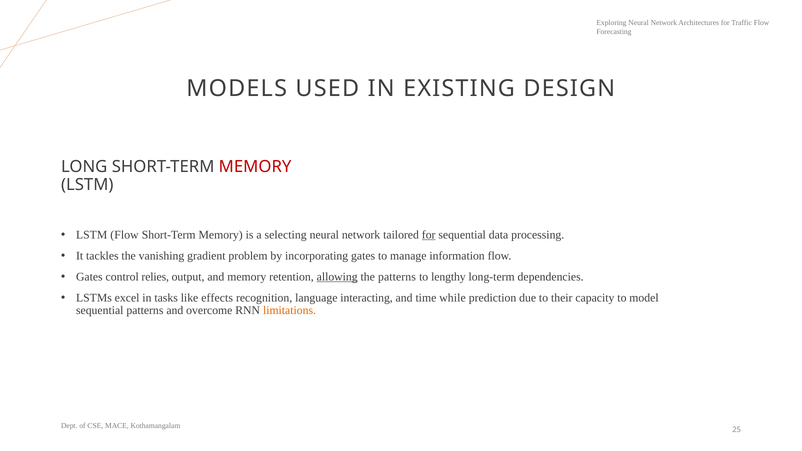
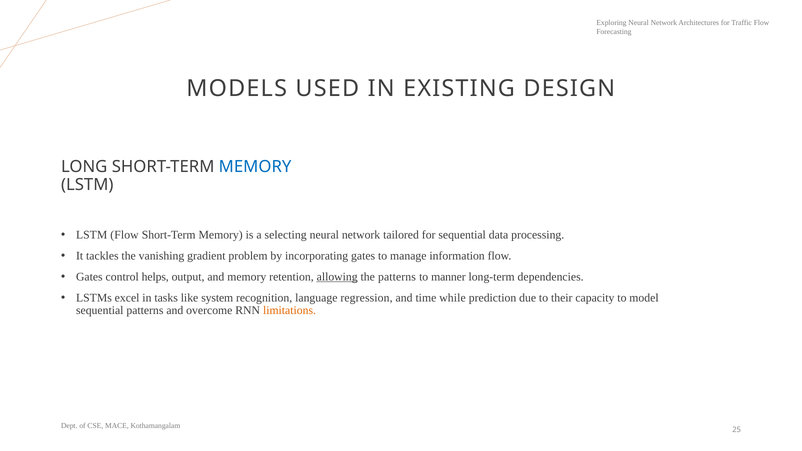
MEMORY at (255, 167) colour: red -> blue
for at (429, 235) underline: present -> none
relies: relies -> helps
lengthy: lengthy -> manner
effects: effects -> system
interacting: interacting -> regression
